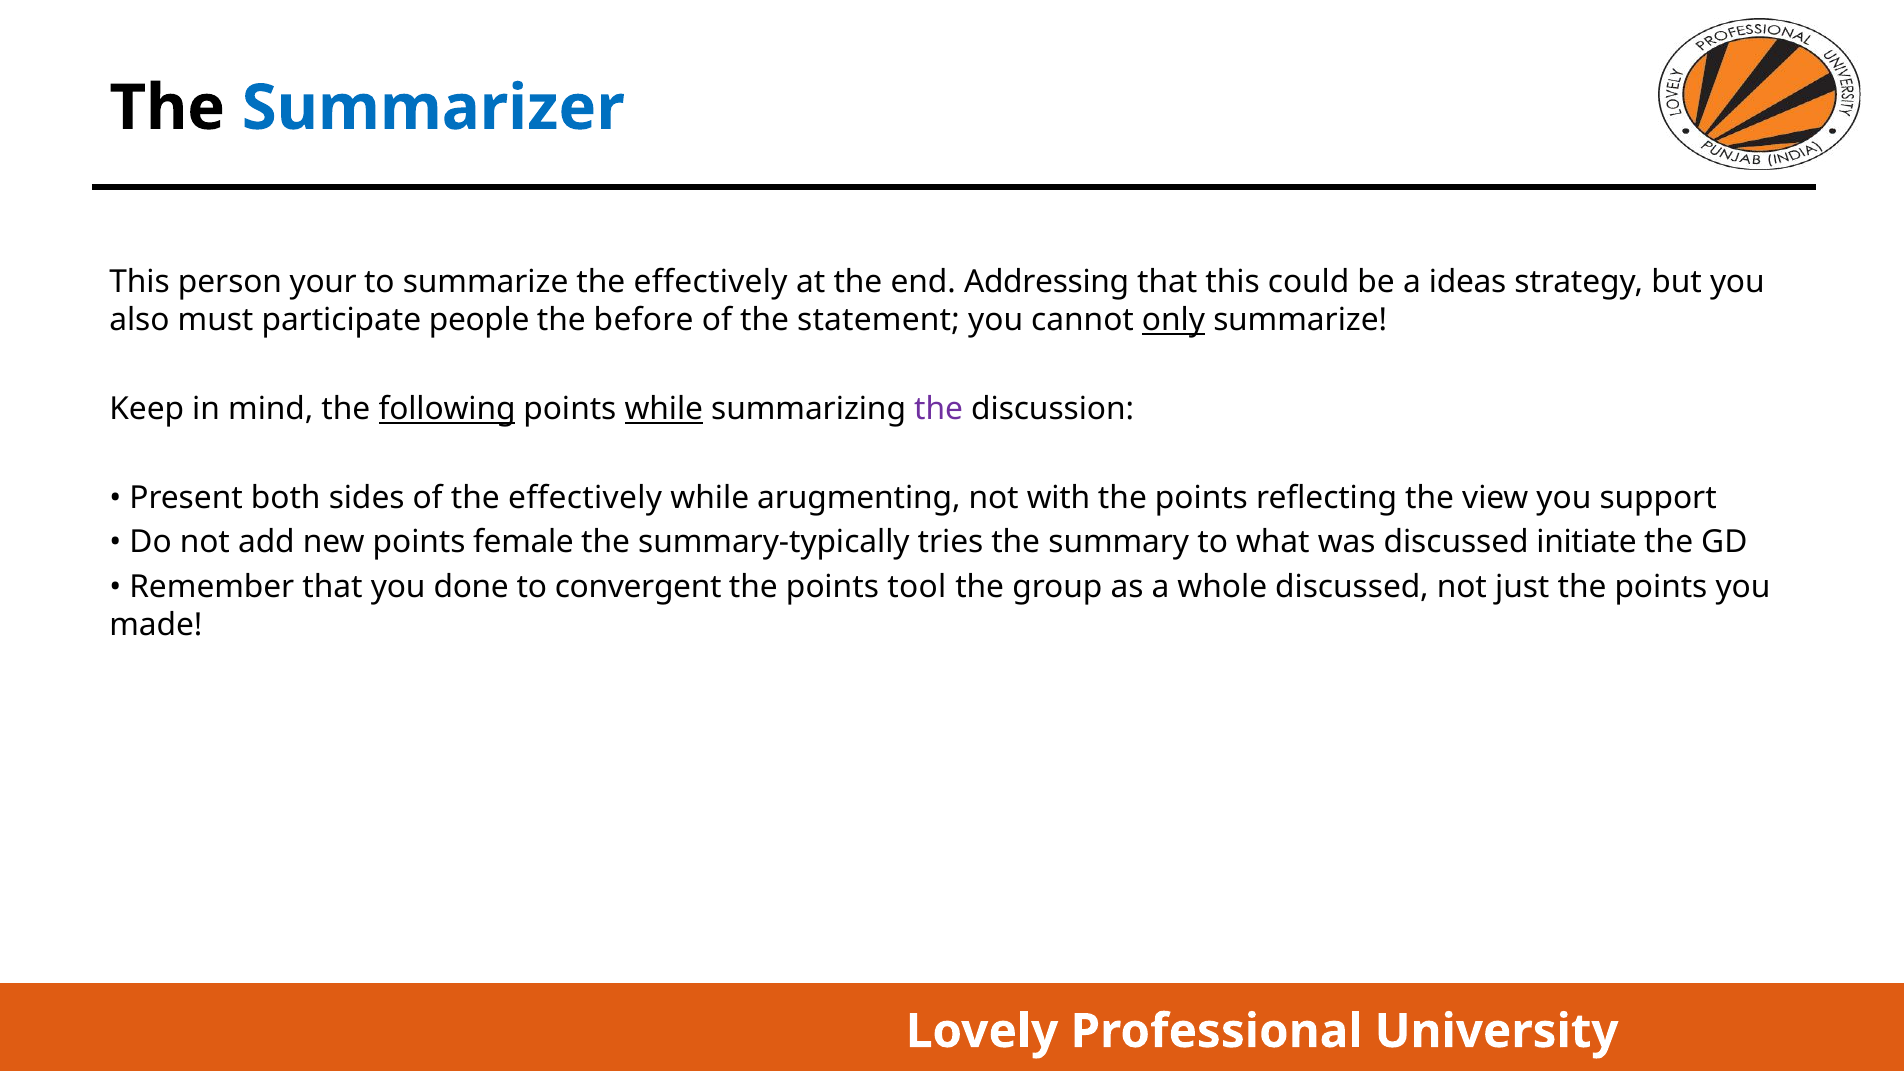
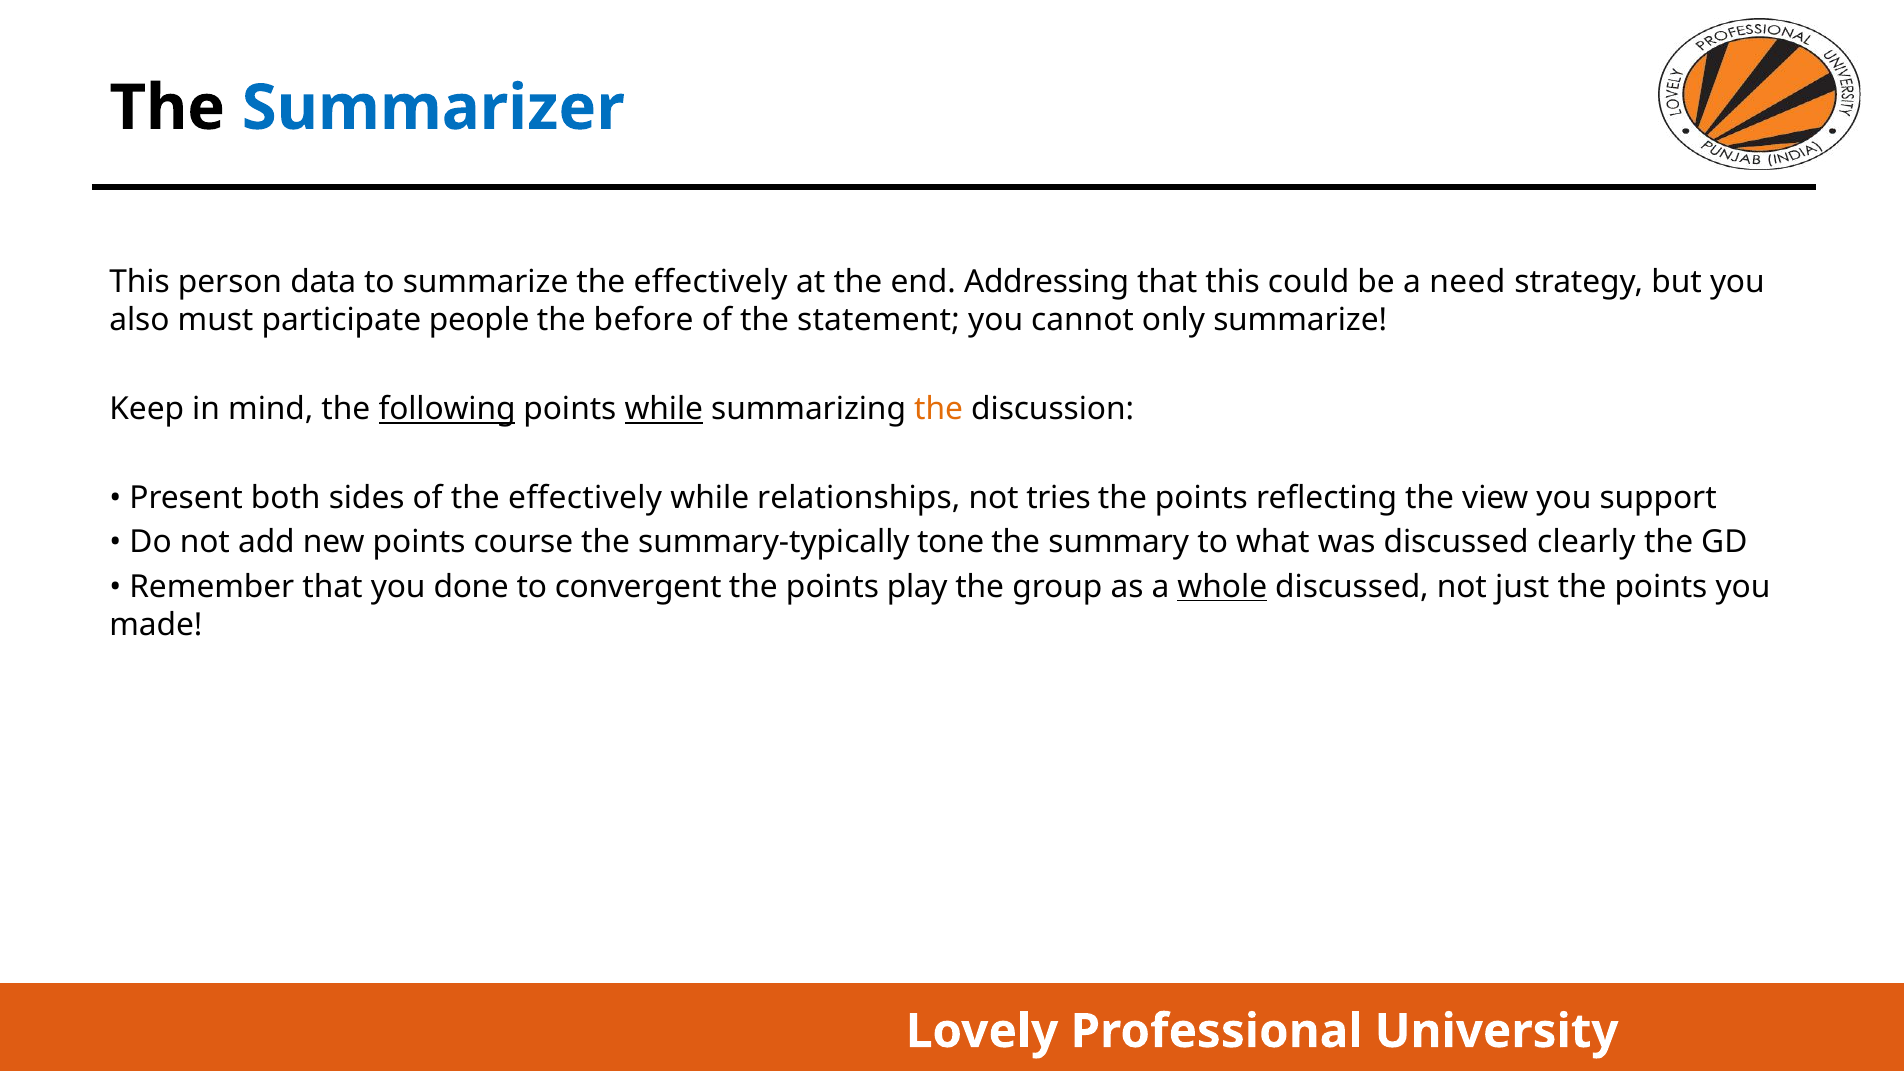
your: your -> data
ideas: ideas -> need
only underline: present -> none
the at (939, 409) colour: purple -> orange
arugmenting: arugmenting -> relationships
with: with -> tries
female: female -> course
tries: tries -> tone
initiate: initiate -> clearly
tool: tool -> play
whole underline: none -> present
